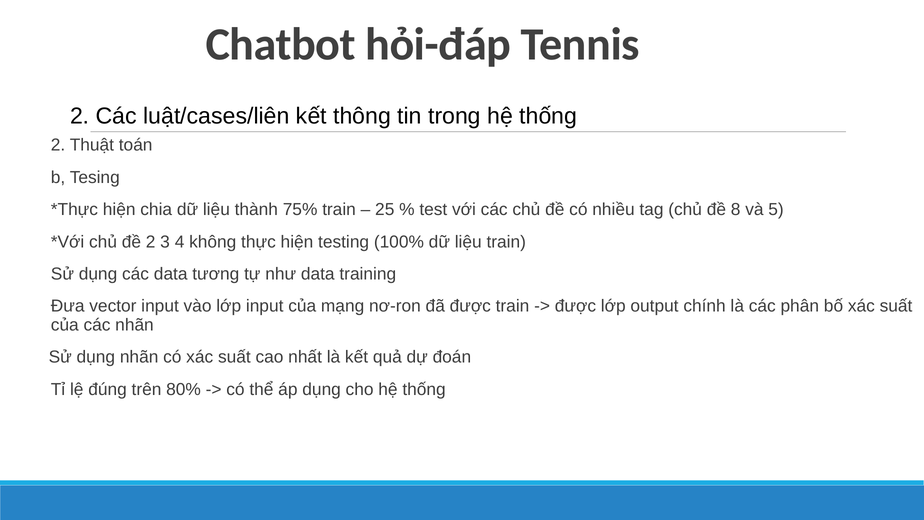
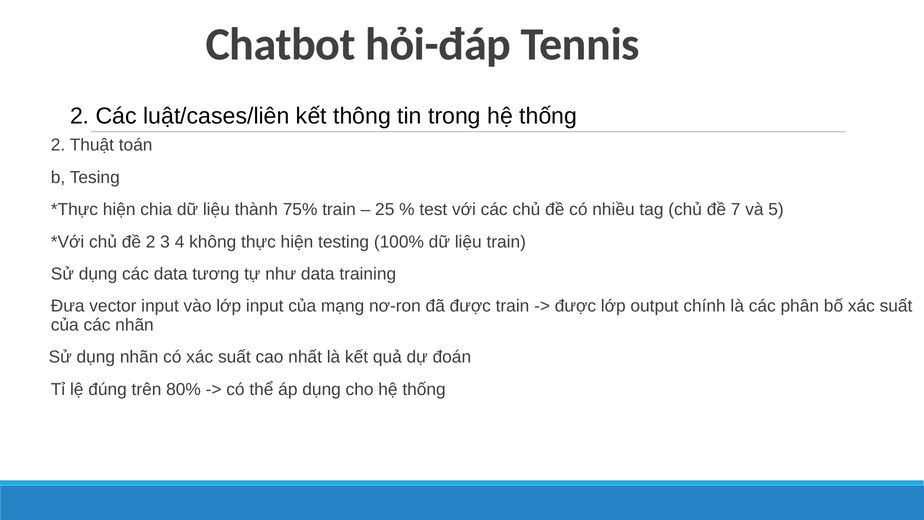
8: 8 -> 7
